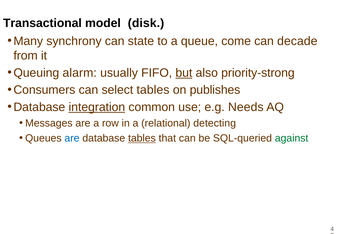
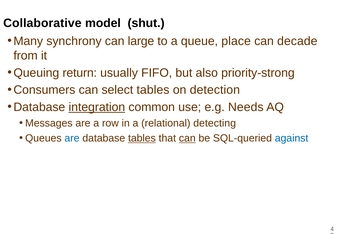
Transactional: Transactional -> Collaborative
disk: disk -> shut
state: state -> large
come: come -> place
alarm: alarm -> return
but underline: present -> none
publishes: publishes -> detection
can at (187, 138) underline: none -> present
against colour: green -> blue
